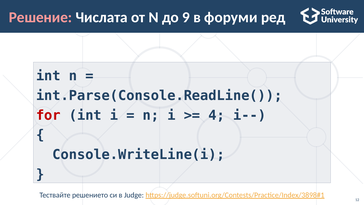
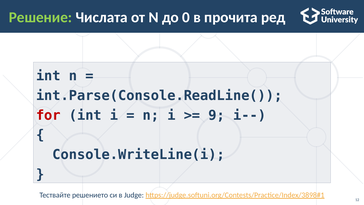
Решение colour: pink -> light green
9: 9 -> 0
форуми: форуми -> прочита
4: 4 -> 9
